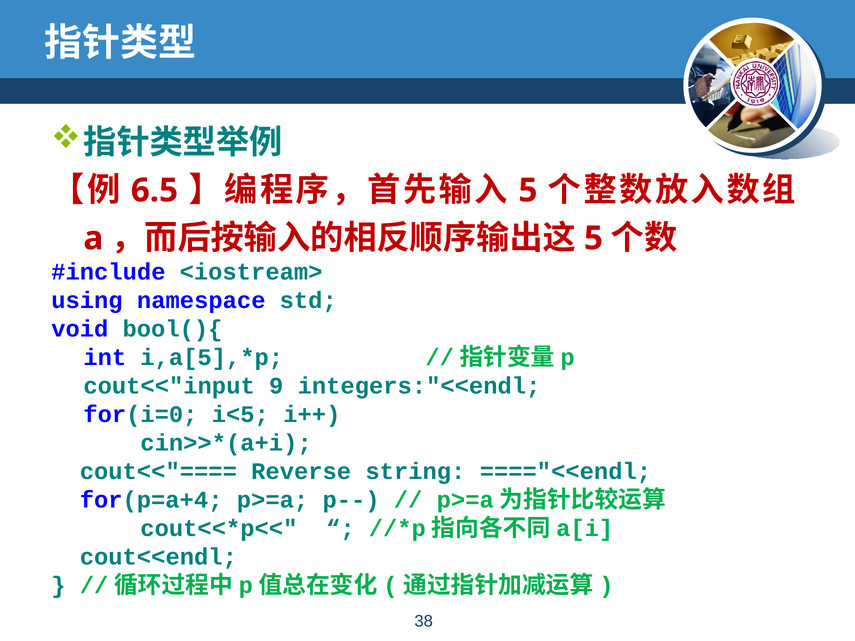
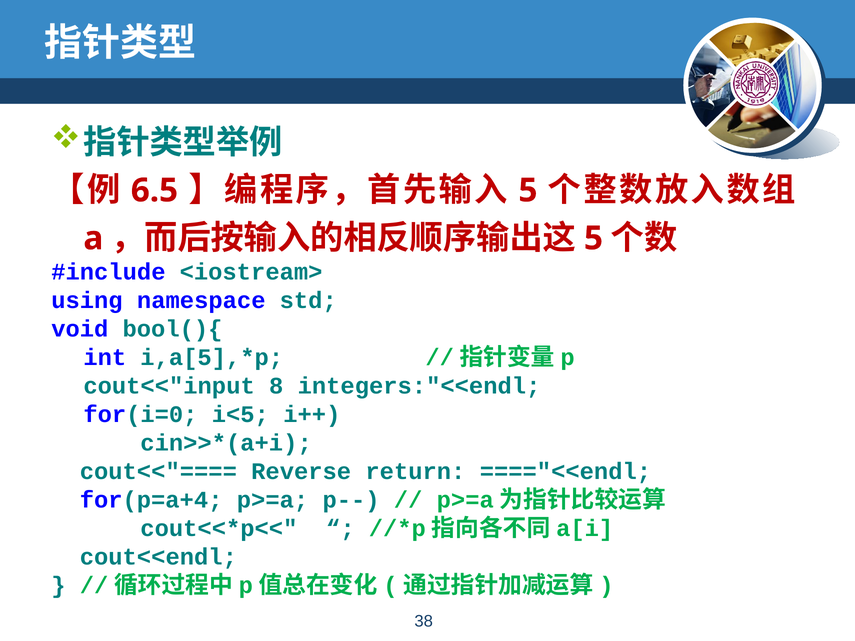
9: 9 -> 8
string: string -> return
